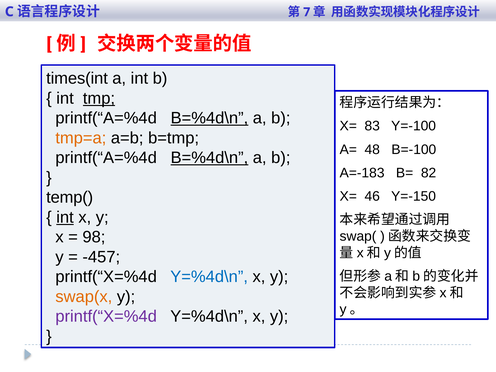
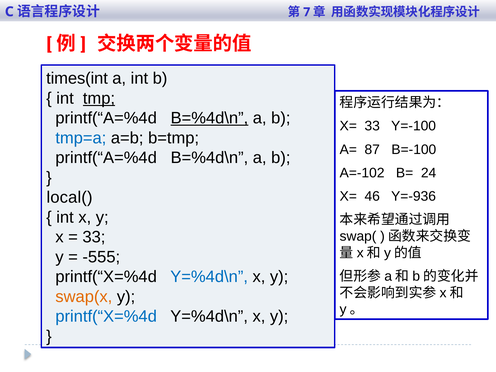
X= 83: 83 -> 33
tmp=a colour: orange -> blue
48: 48 -> 87
B=%4d\n at (209, 158) underline: present -> none
A=-183: A=-183 -> A=-102
82: 82 -> 24
temp(: temp( -> local(
Y=-150: Y=-150 -> Y=-936
int at (65, 217) underline: present -> none
98 at (94, 237): 98 -> 33
-457: -457 -> -555
printf(“X=%4d at (106, 316) colour: purple -> blue
